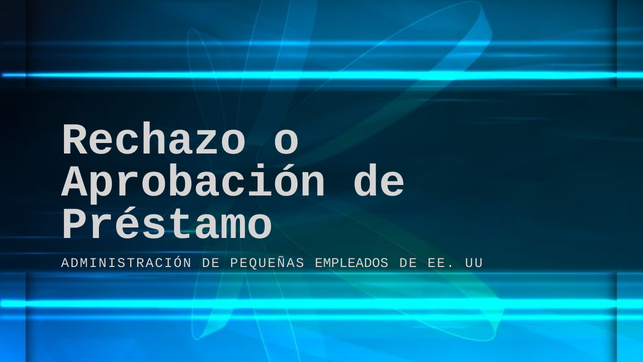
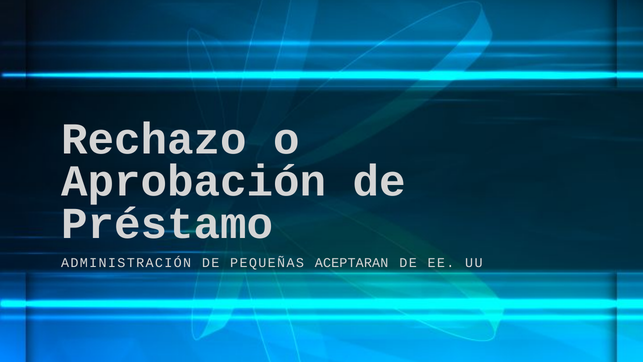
EMPLEADOS: EMPLEADOS -> ACEPTARAN
